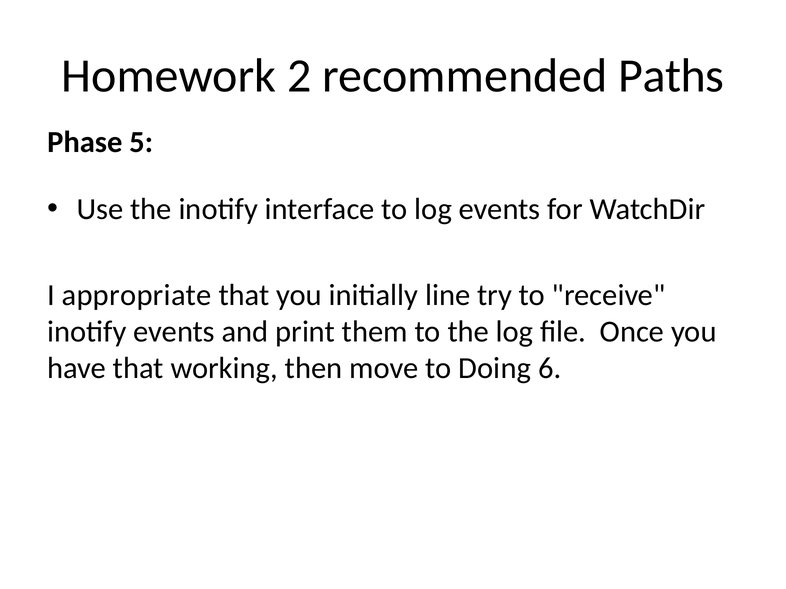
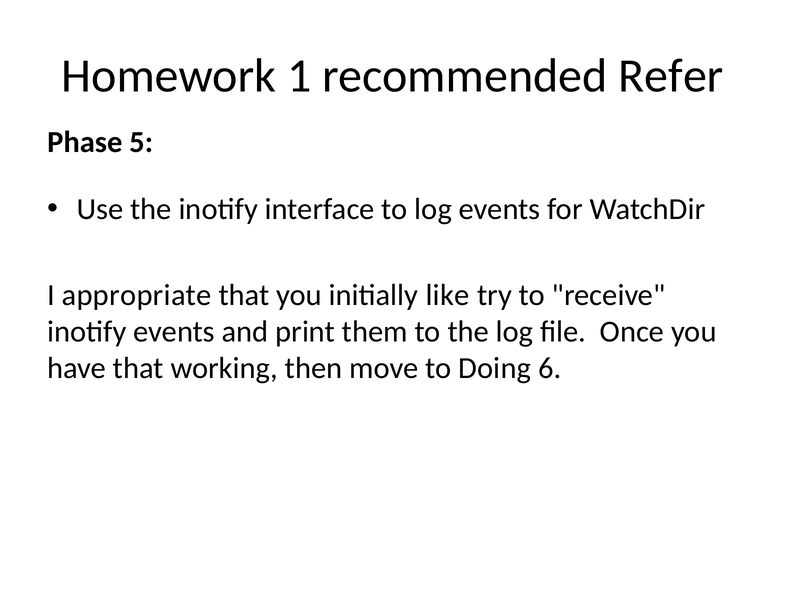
2: 2 -> 1
Paths: Paths -> Refer
line: line -> like
